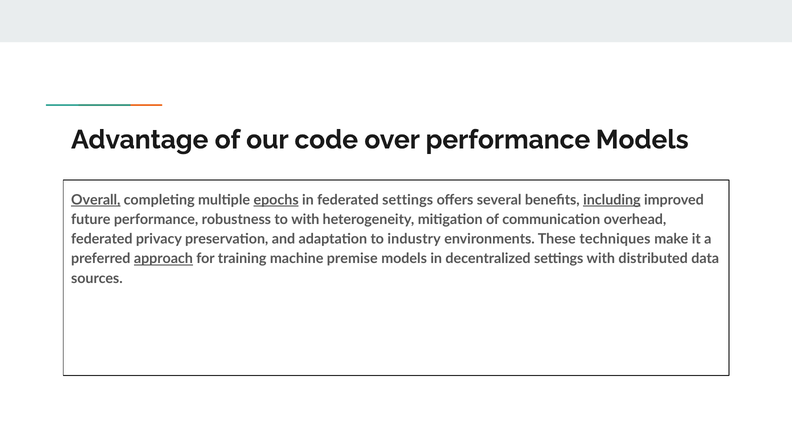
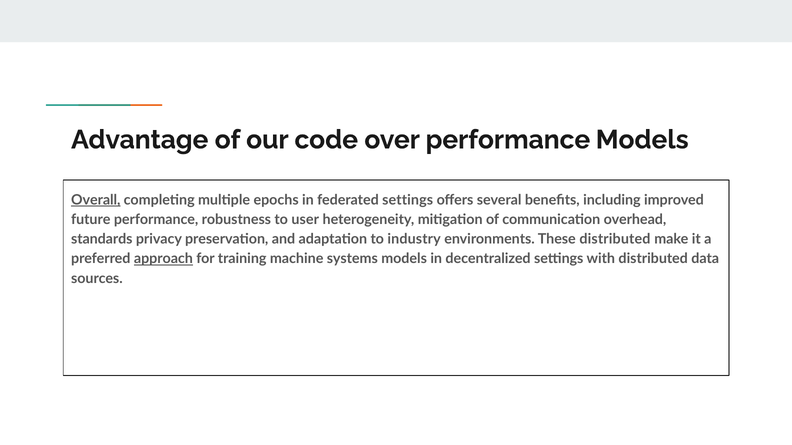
epochs underline: present -> none
including underline: present -> none
to with: with -> user
federated at (102, 239): federated -> standards
These techniques: techniques -> distributed
premise: premise -> systems
